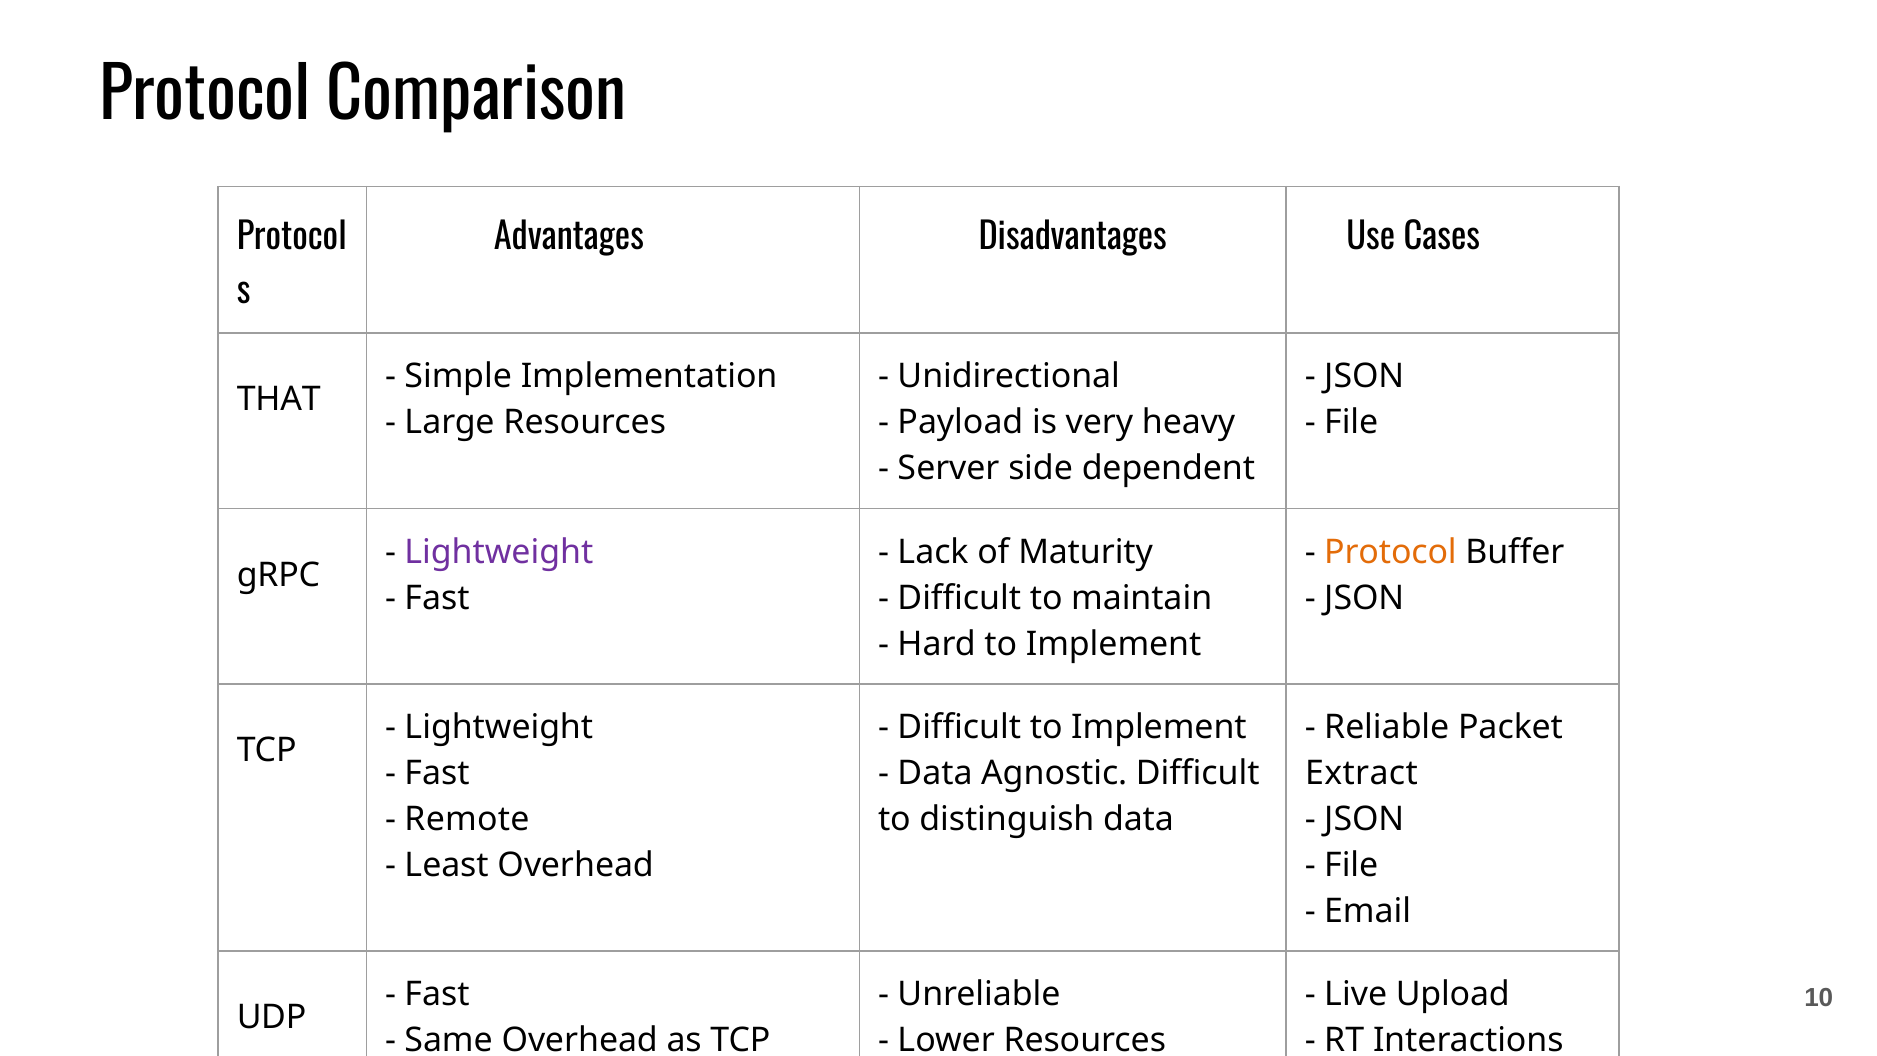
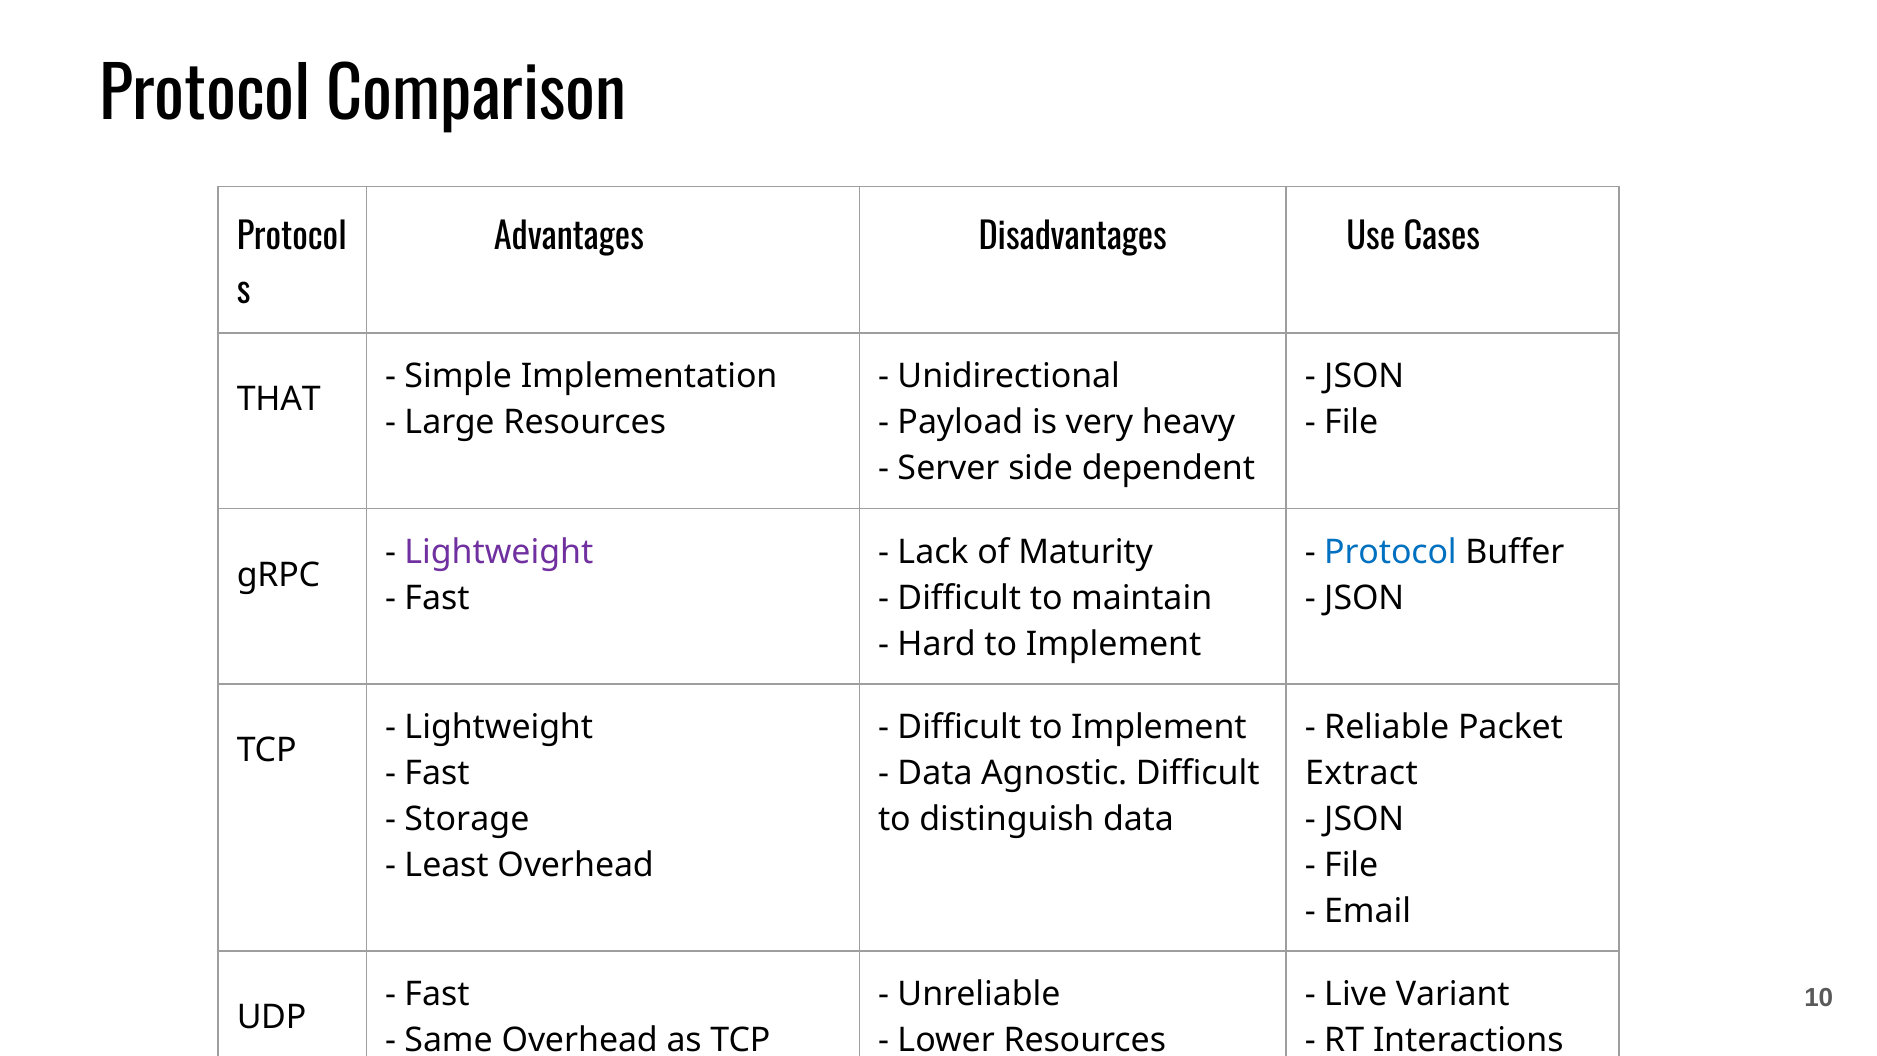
Protocol at (1390, 552) colour: orange -> blue
Remote: Remote -> Storage
Upload: Upload -> Variant
